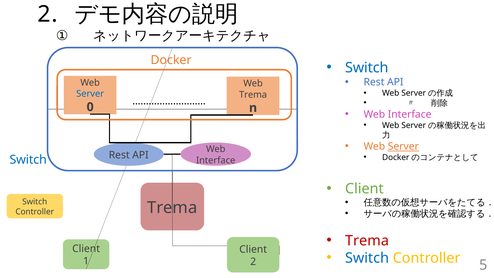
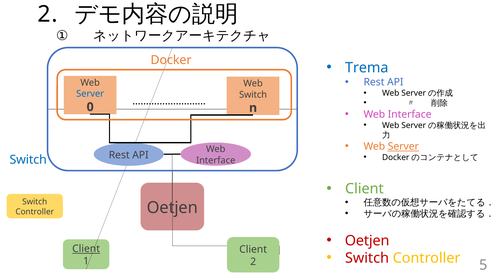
Switch at (367, 68): Switch -> Trema
Trema at (253, 95): Trema -> Switch
Controller Trema: Trema -> Oetjen
Trema at (367, 241): Trema -> Oetjen
Client at (86, 249) underline: none -> present
Switch at (367, 258) colour: blue -> red
